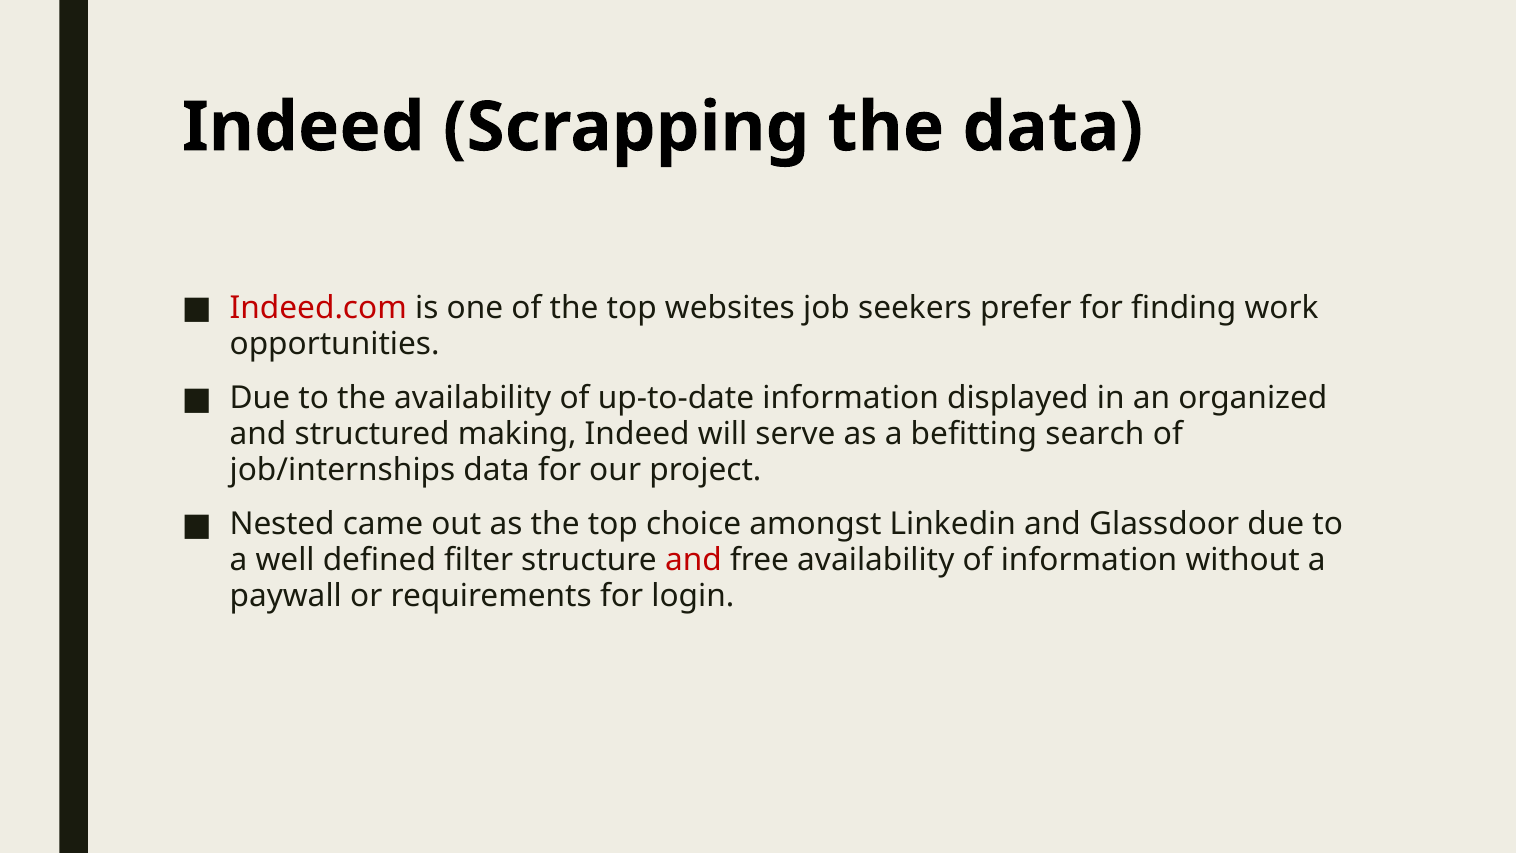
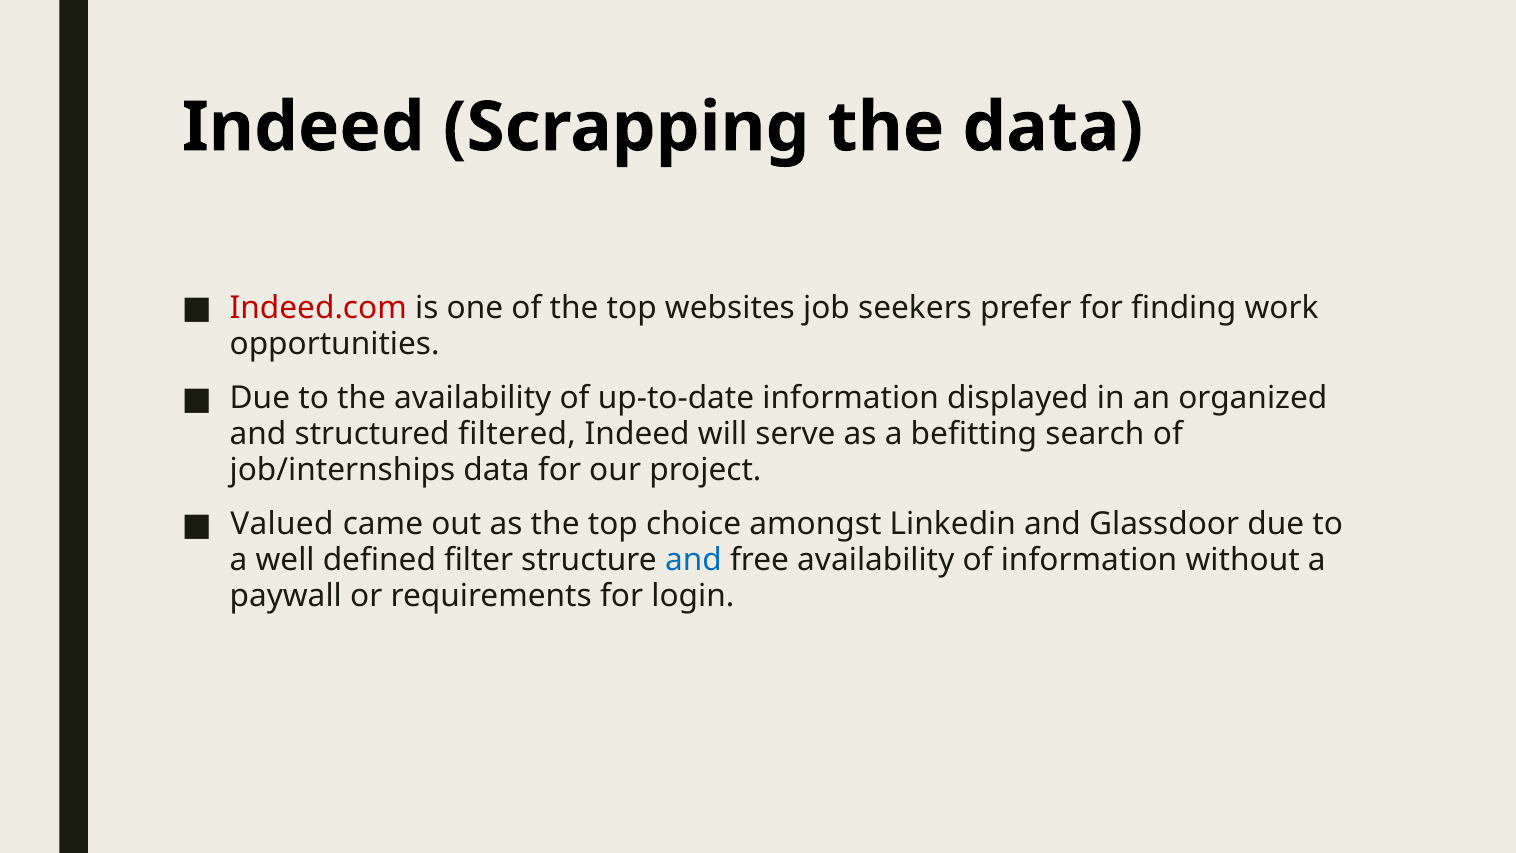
making: making -> filtered
Nested: Nested -> Valued
and at (693, 560) colour: red -> blue
